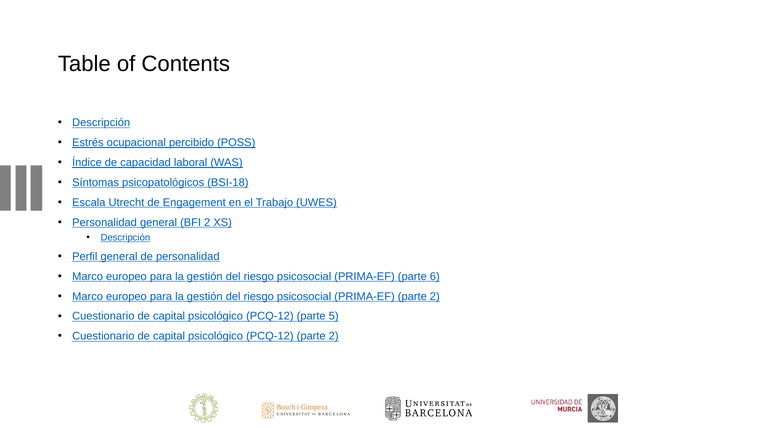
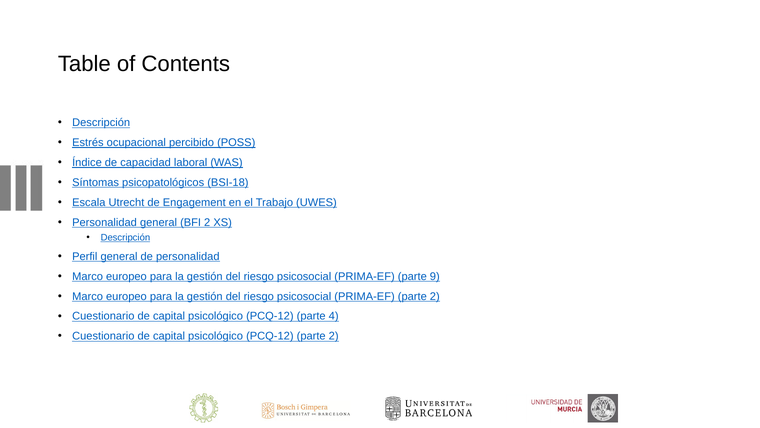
6: 6 -> 9
5: 5 -> 4
